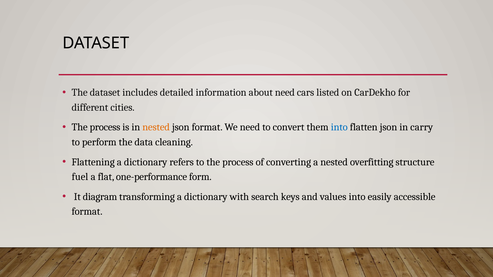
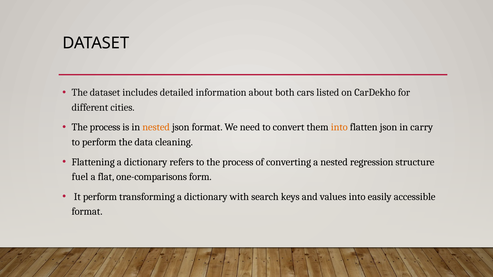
about need: need -> both
into at (339, 127) colour: blue -> orange
overfitting: overfitting -> regression
one-performance: one-performance -> one-comparisons
It diagram: diagram -> perform
